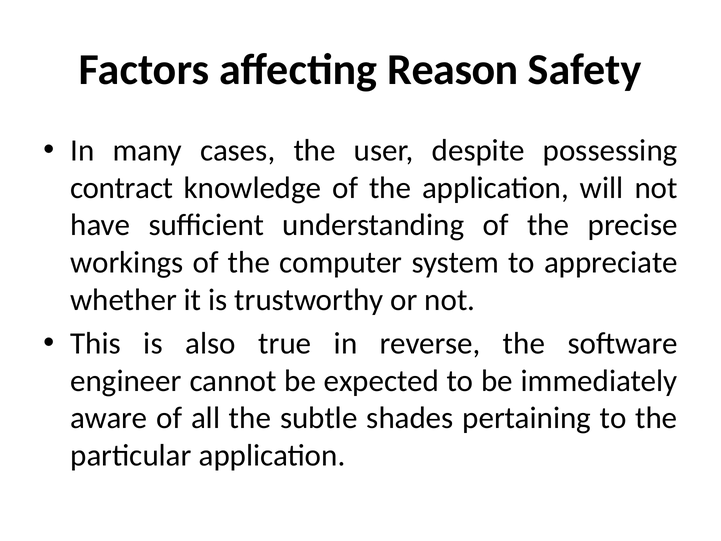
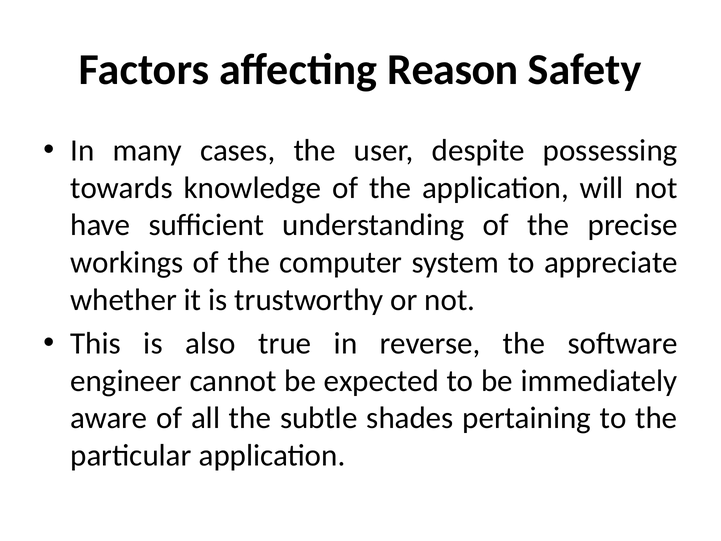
contract: contract -> towards
